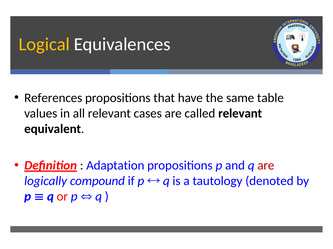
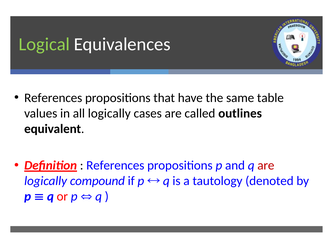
Logical colour: yellow -> light green
all relevant: relevant -> logically
called relevant: relevant -> outlines
Adaptation at (115, 166): Adaptation -> References
